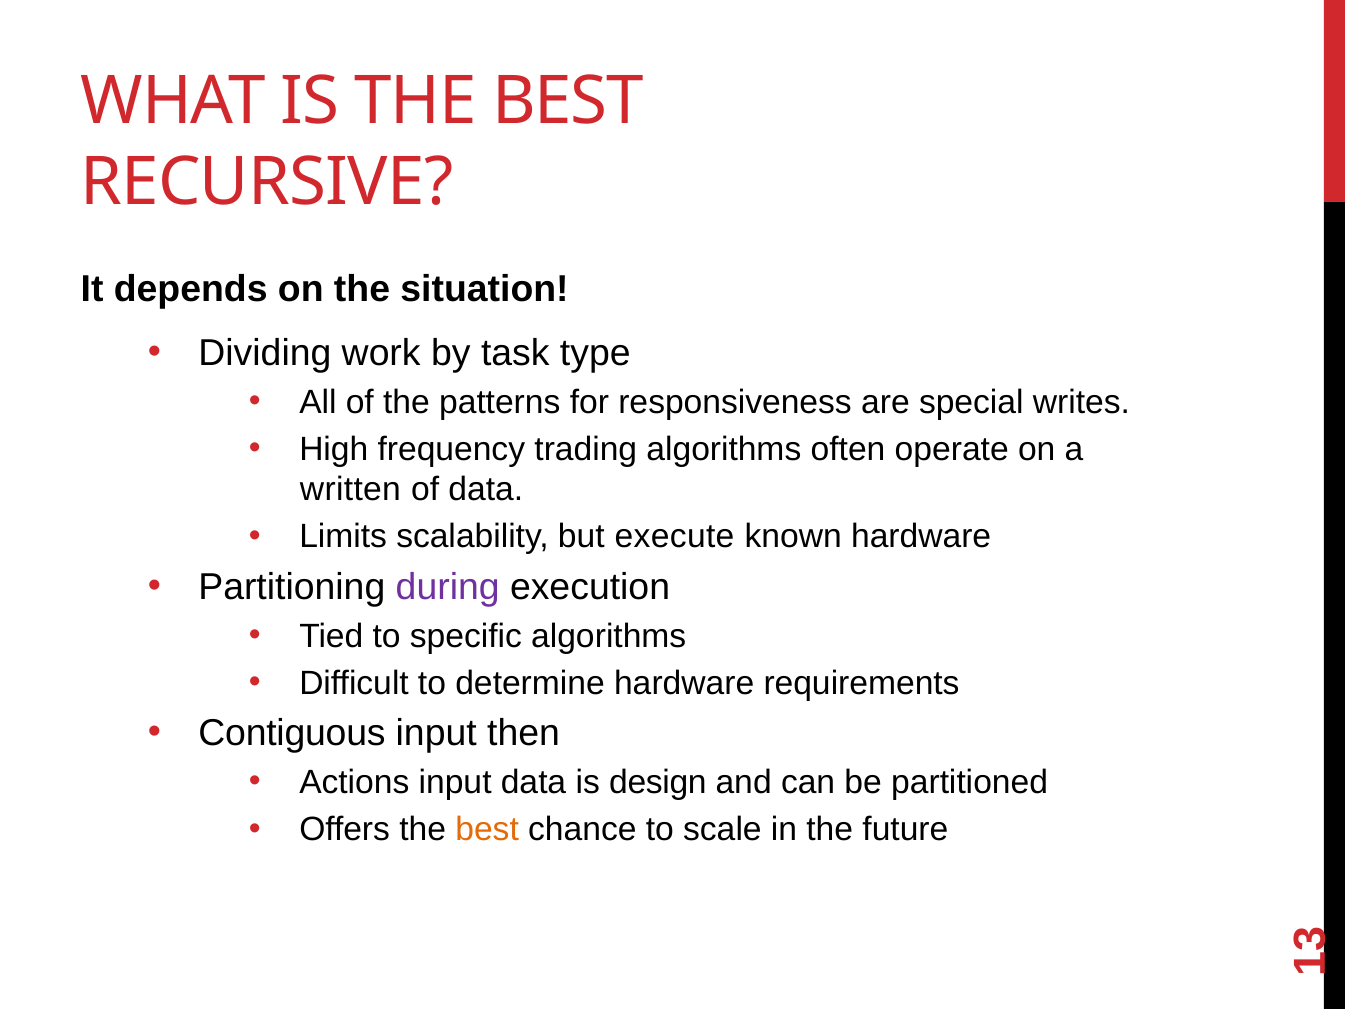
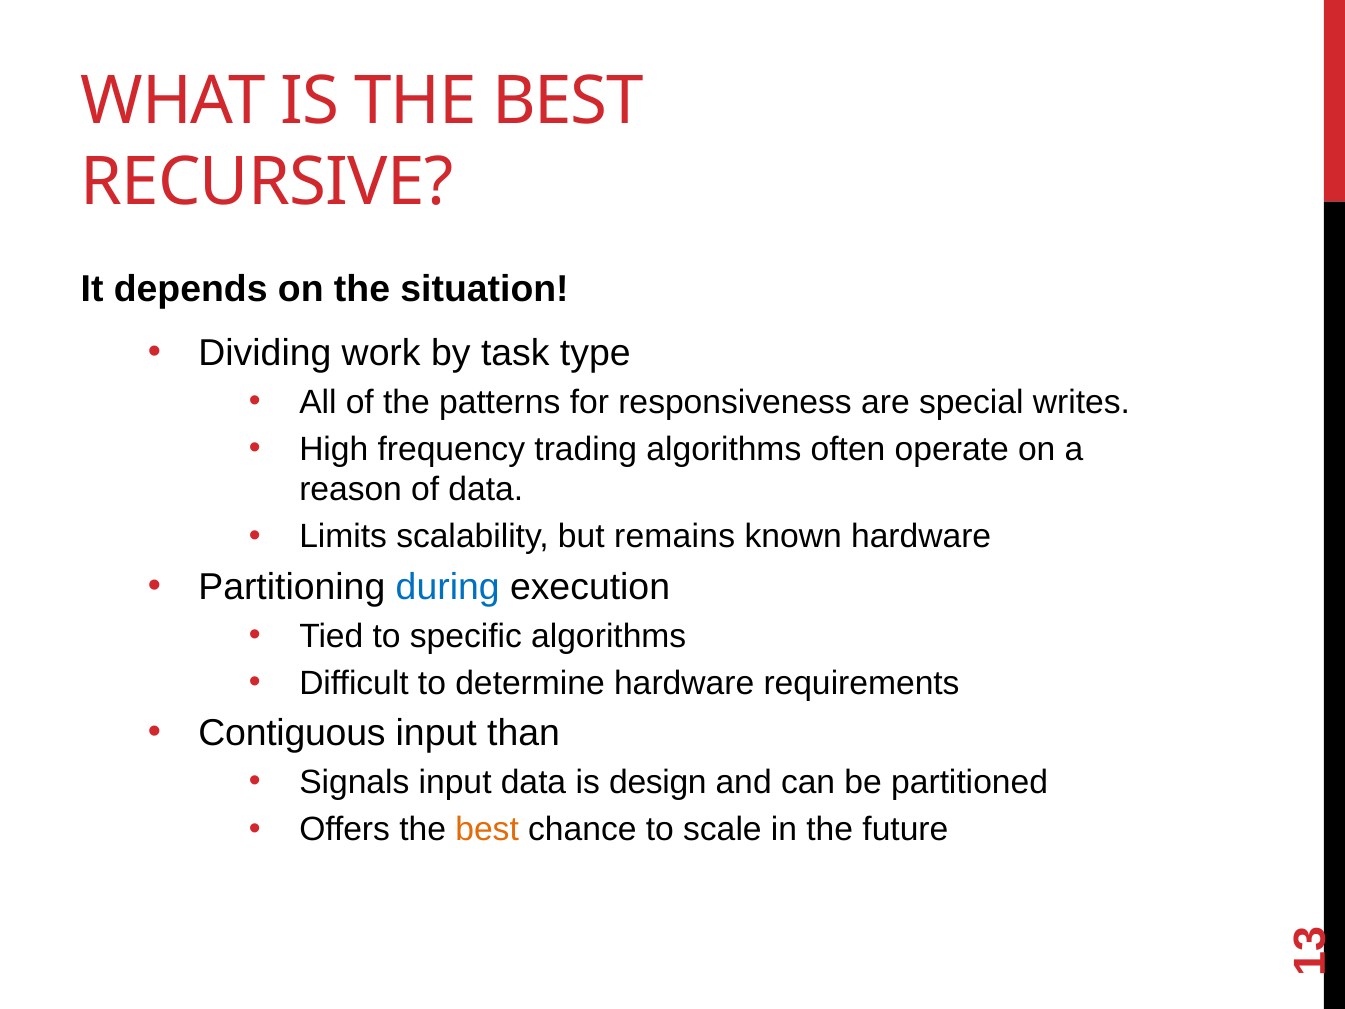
written: written -> reason
execute: execute -> remains
during colour: purple -> blue
then: then -> than
Actions: Actions -> Signals
